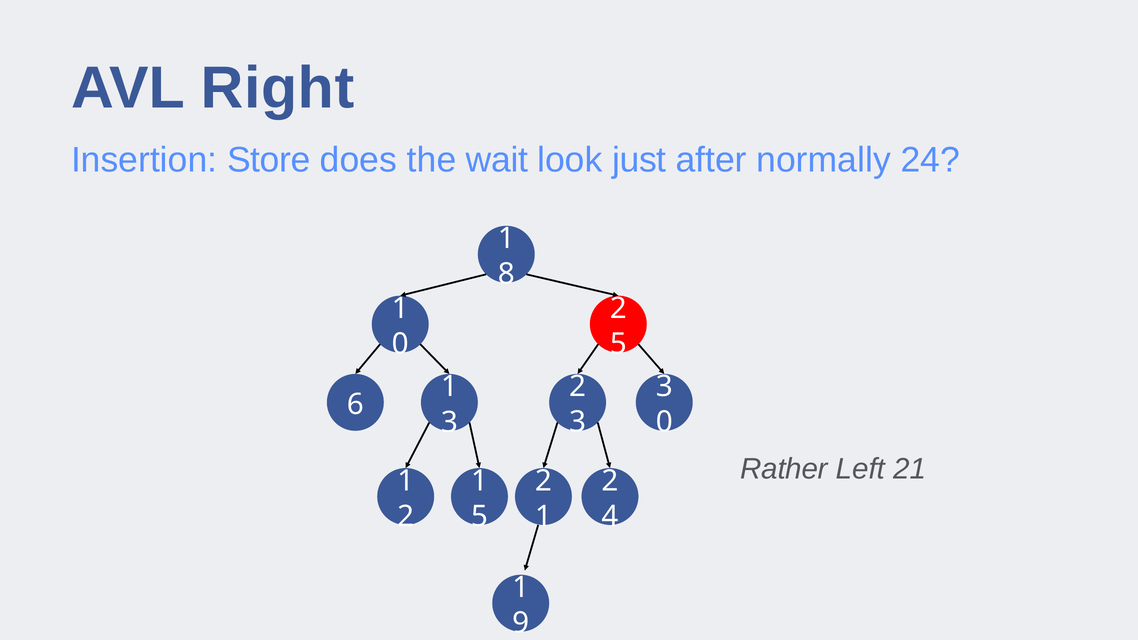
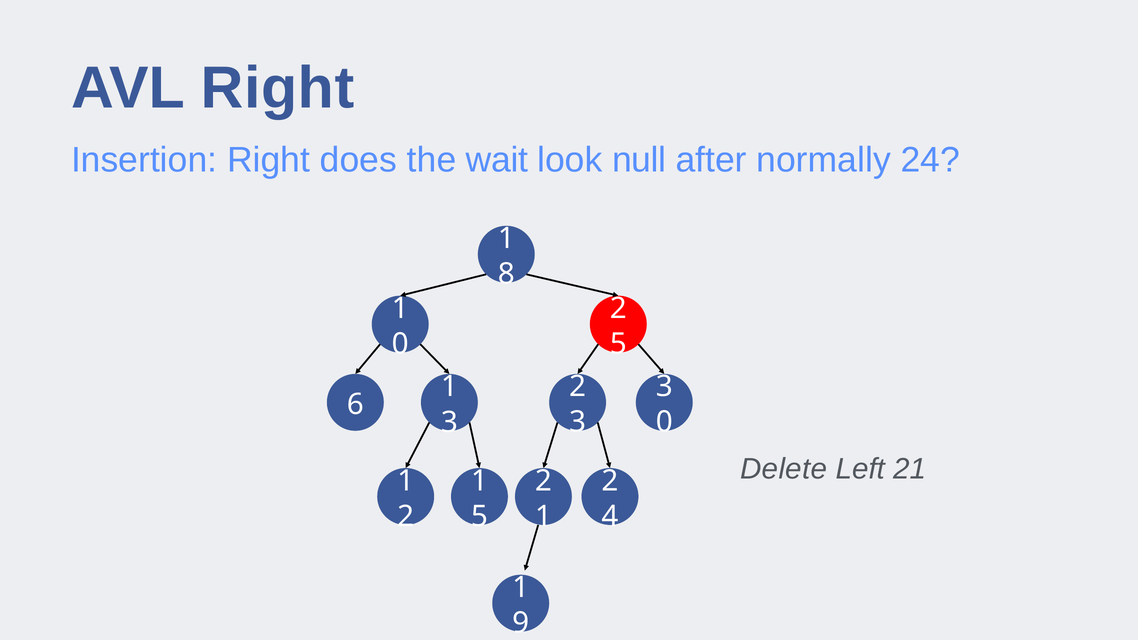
Insertion Store: Store -> Right
just: just -> null
Rather: Rather -> Delete
